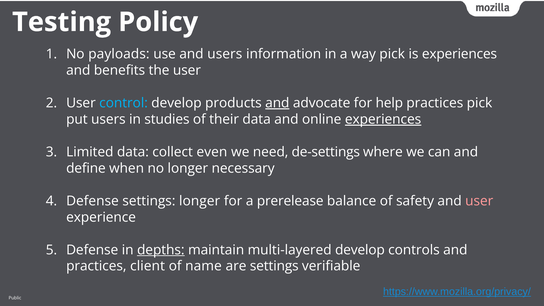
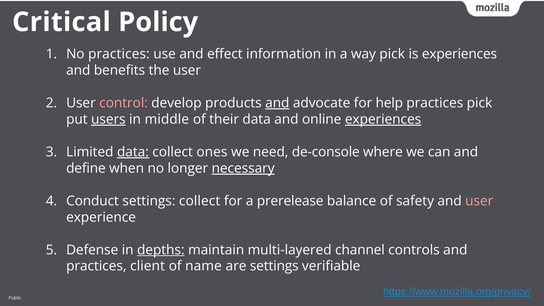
Testing: Testing -> Critical
No payloads: payloads -> practices
and users: users -> effect
control colour: light blue -> pink
users at (108, 119) underline: none -> present
studies: studies -> middle
data at (133, 152) underline: none -> present
even: even -> ones
de-settings: de-settings -> de-console
necessary underline: none -> present
Defense at (92, 201): Defense -> Conduct
settings longer: longer -> collect
multi-layered develop: develop -> channel
